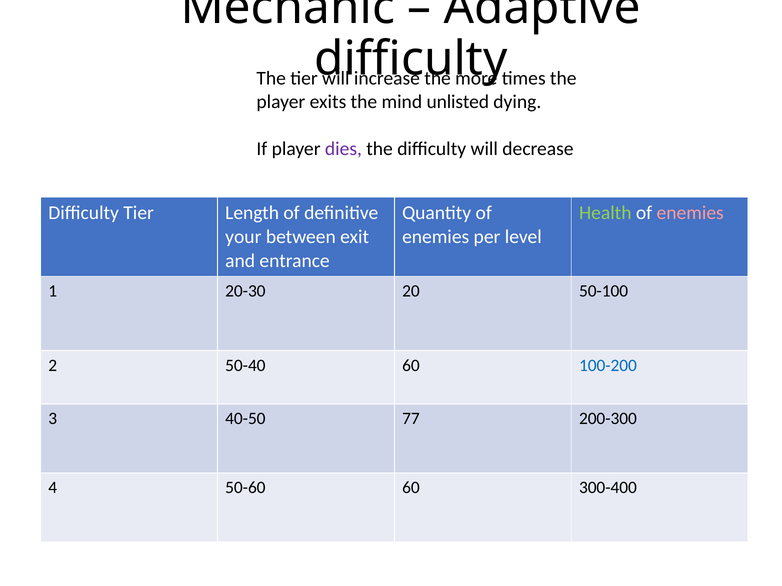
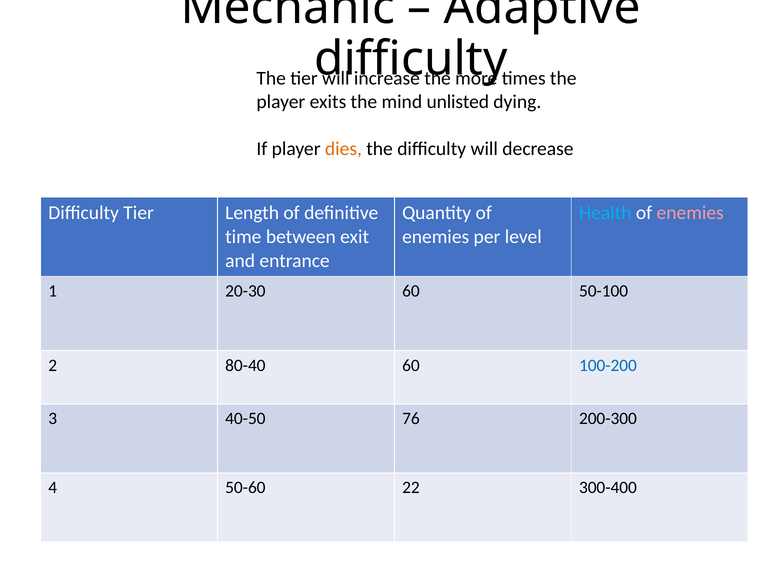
dies colour: purple -> orange
Health colour: light green -> light blue
your: your -> time
20-30 20: 20 -> 60
50-40: 50-40 -> 80-40
77: 77 -> 76
50-60 60: 60 -> 22
